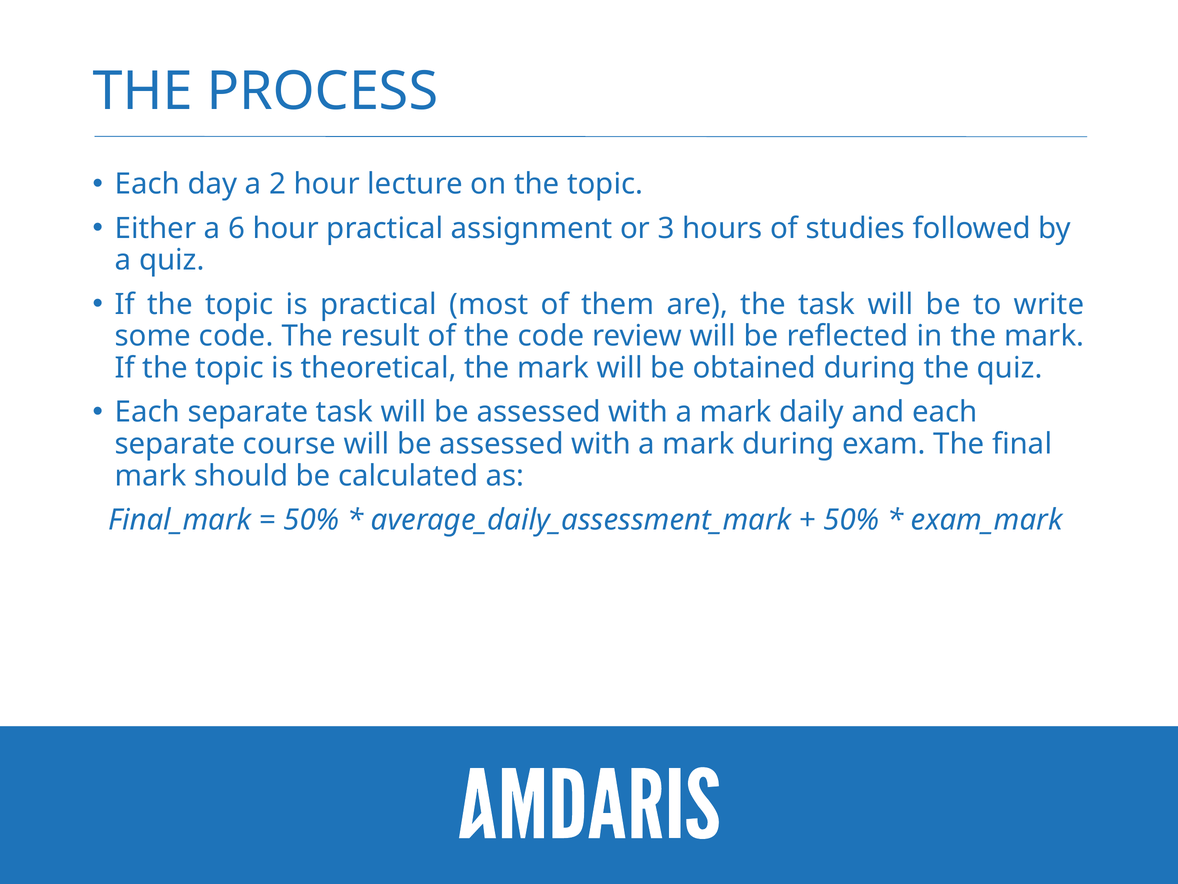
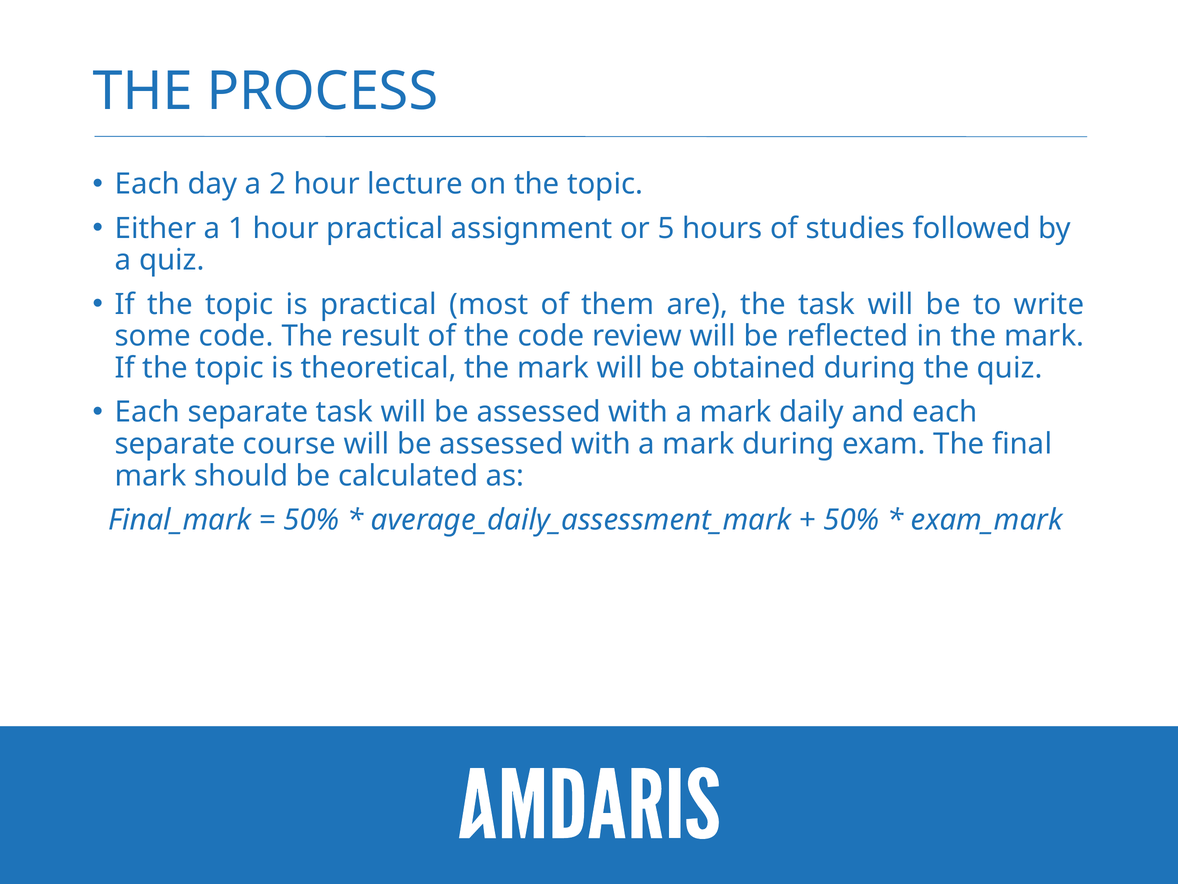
6: 6 -> 1
3: 3 -> 5
